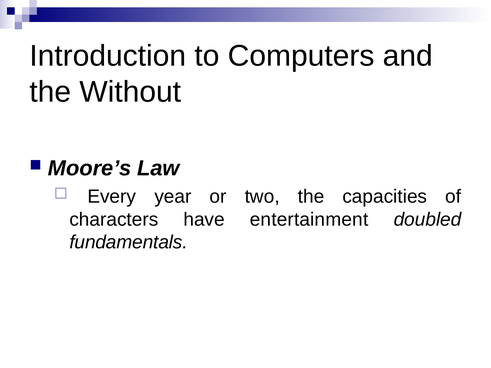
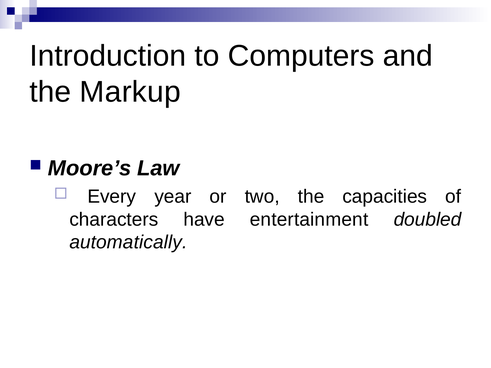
Without: Without -> Markup
fundamentals: fundamentals -> automatically
